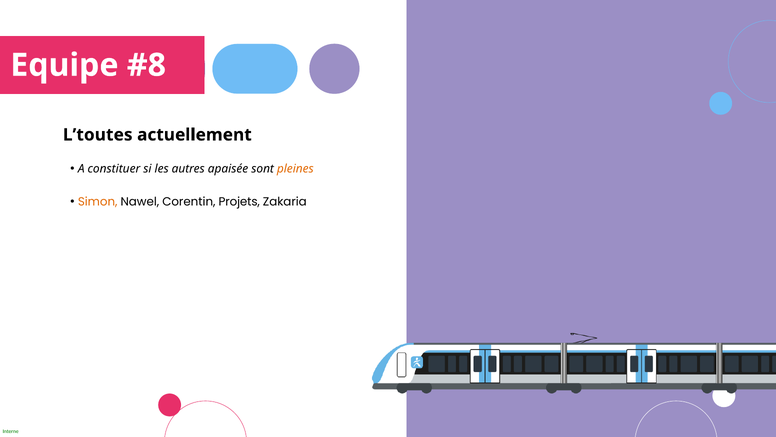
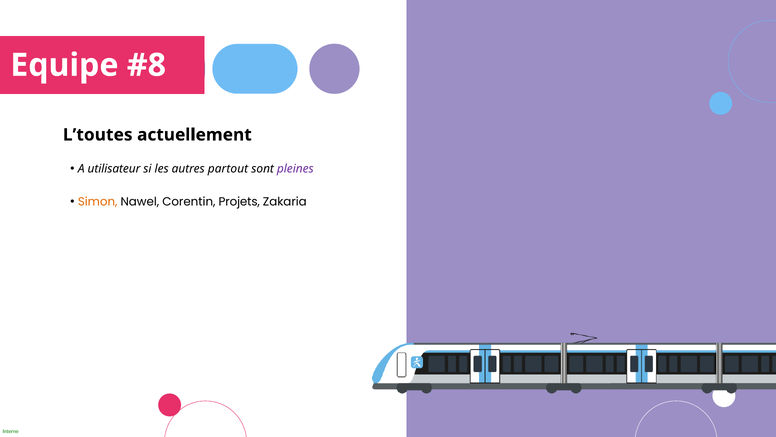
constituer: constituer -> utilisateur
apaisée: apaisée -> partout
pleines colour: orange -> purple
